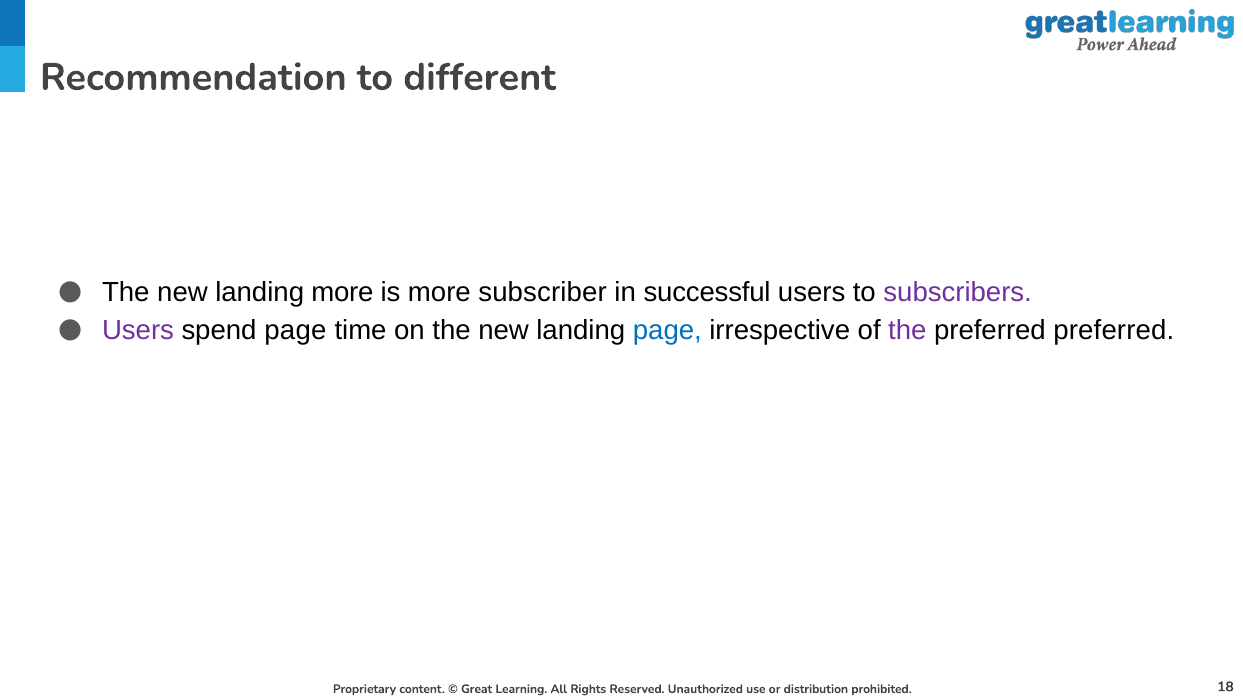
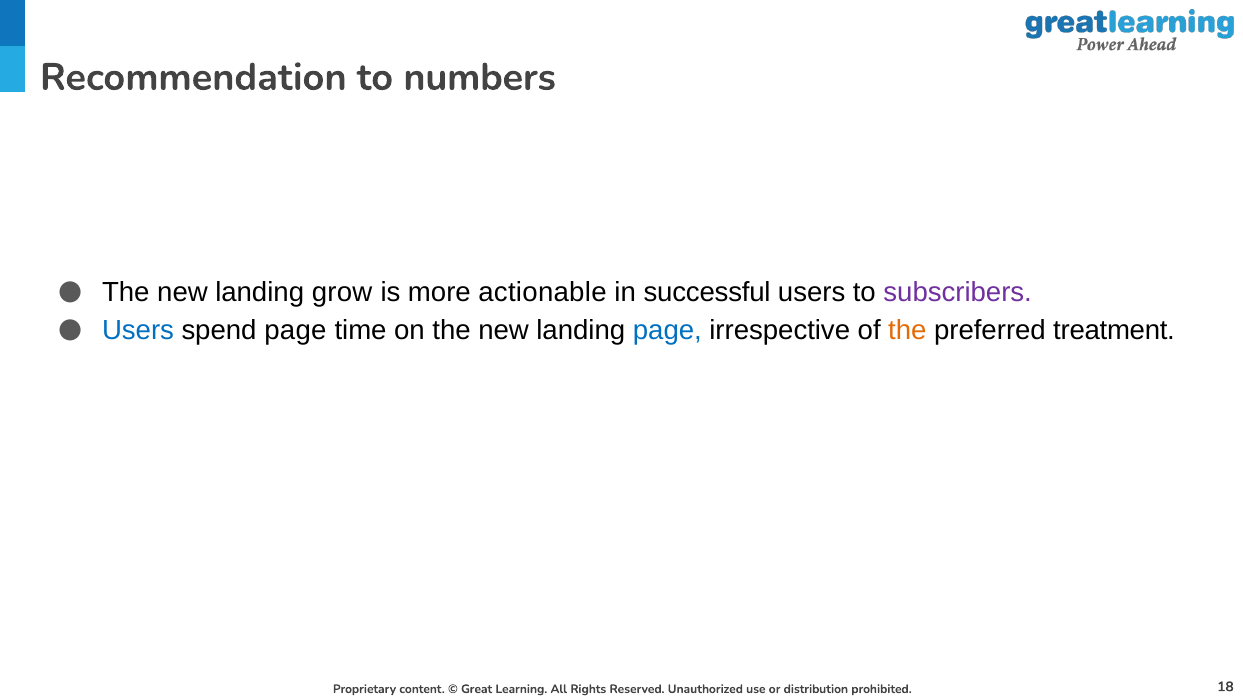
different: different -> numbers
landing more: more -> grow
subscriber: subscriber -> actionable
Users at (138, 331) colour: purple -> blue
the at (907, 331) colour: purple -> orange
preferred preferred: preferred -> treatment
